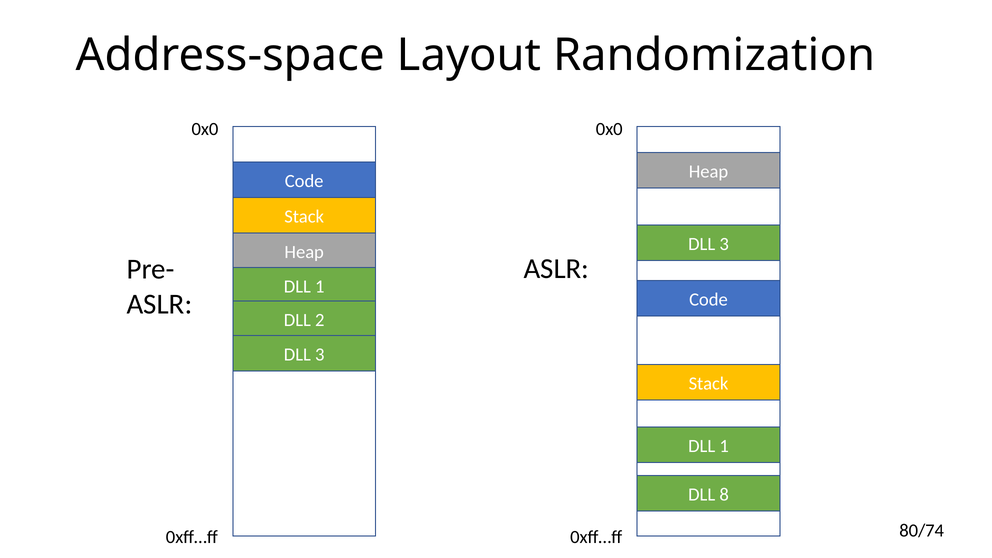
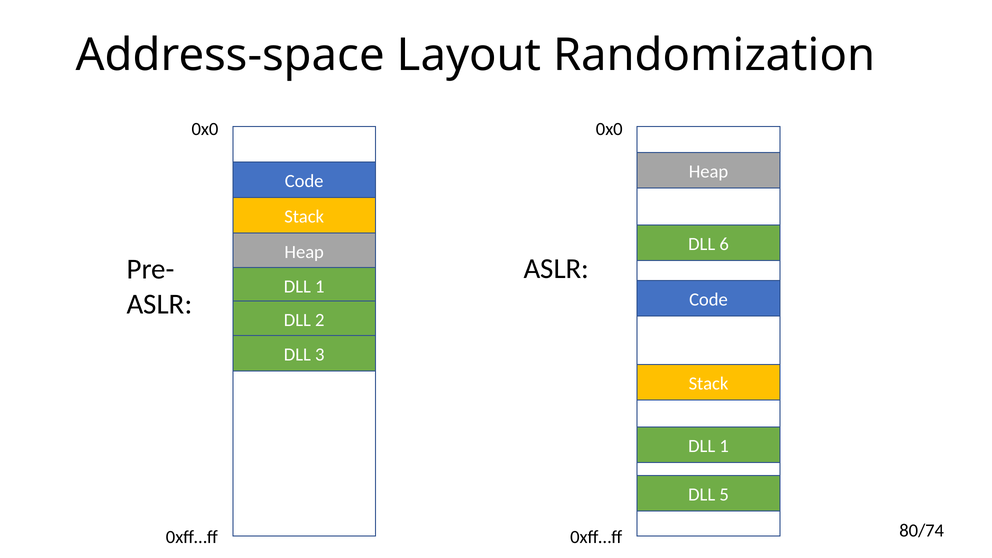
3 at (724, 244): 3 -> 6
8: 8 -> 5
